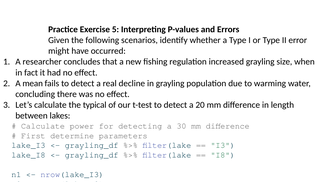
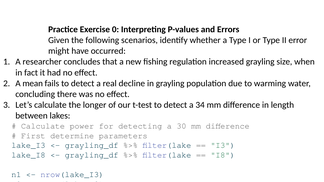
5: 5 -> 0
typical: typical -> longer
20: 20 -> 34
